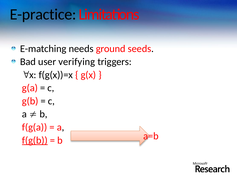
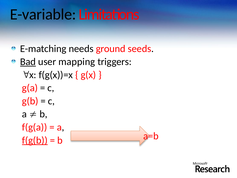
E-practice: E-practice -> E-variable
Bad underline: none -> present
verifying: verifying -> mapping
